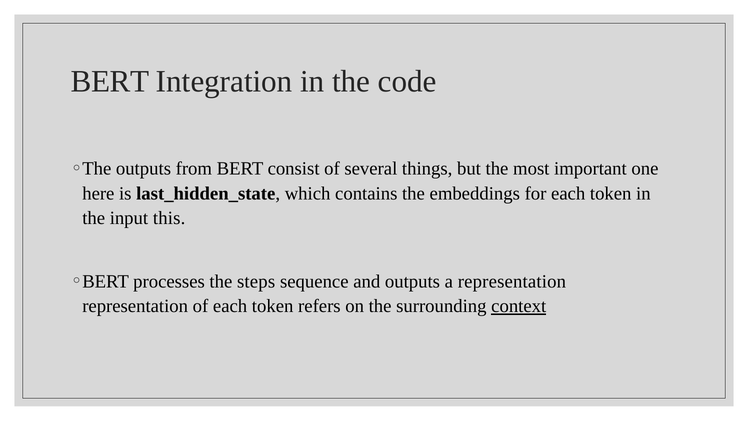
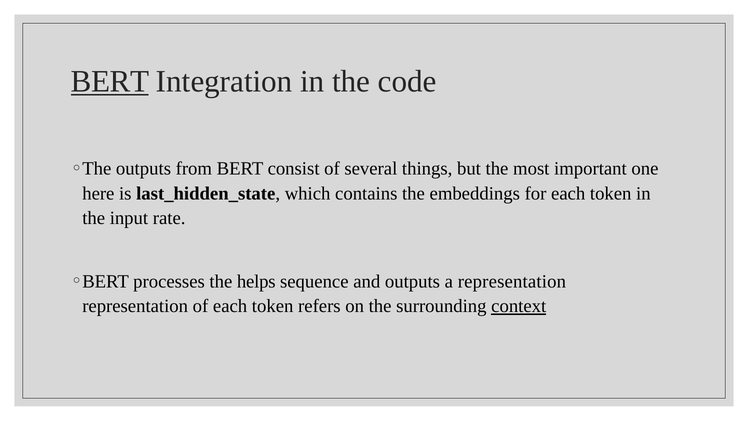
BERT at (110, 81) underline: none -> present
this: this -> rate
steps: steps -> helps
